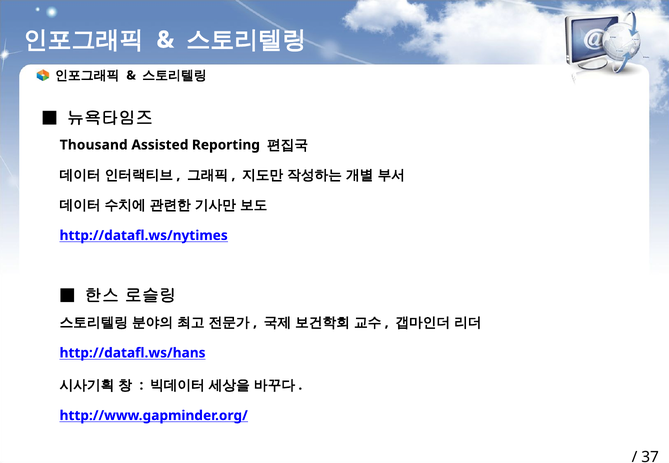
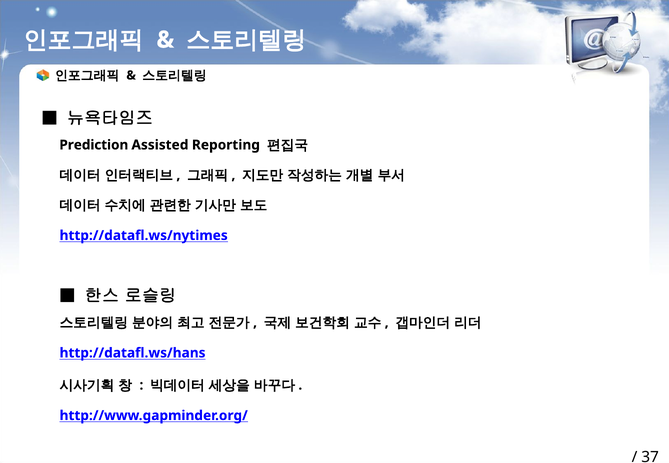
Thousand: Thousand -> Prediction
